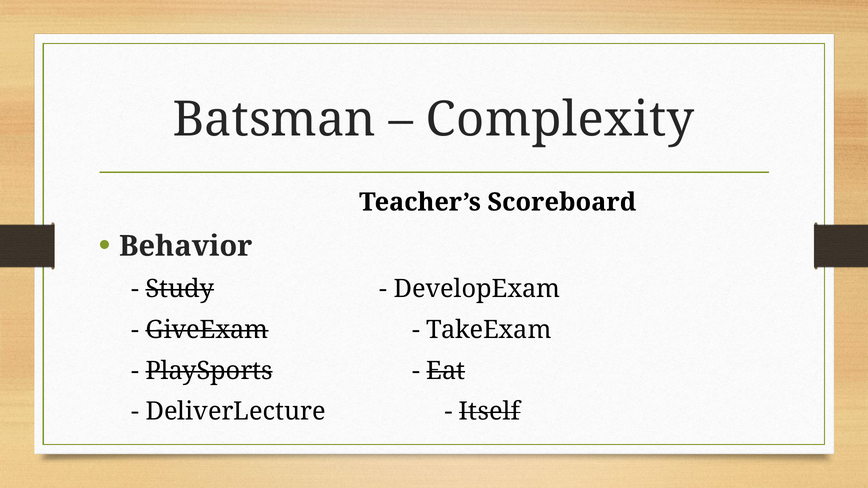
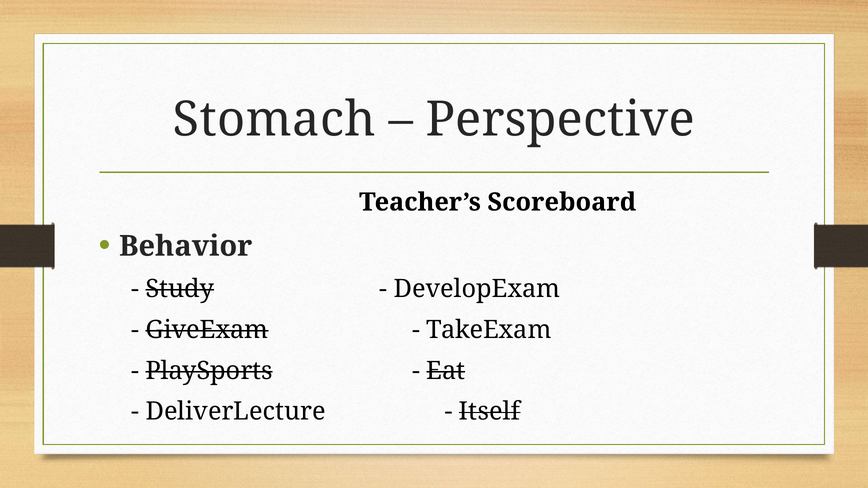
Batsman: Batsman -> Stomach
Complexity: Complexity -> Perspective
